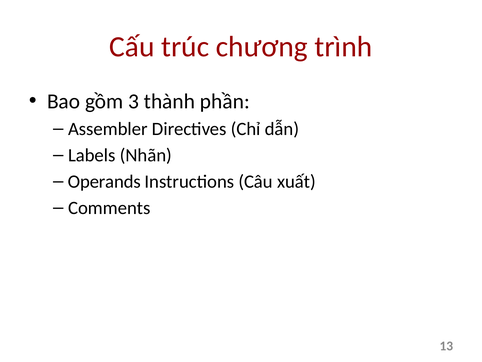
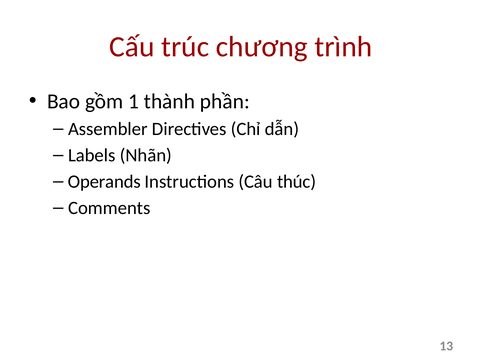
3: 3 -> 1
xuất: xuất -> thúc
